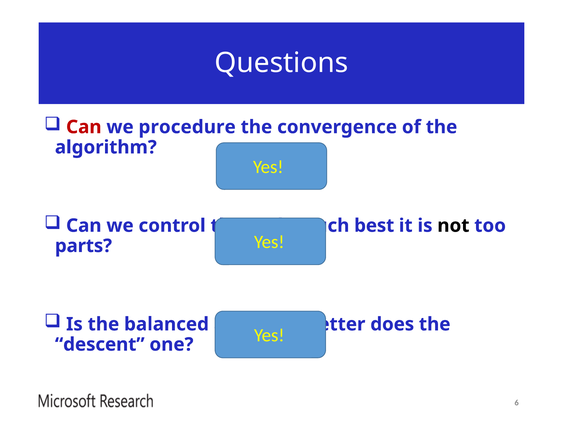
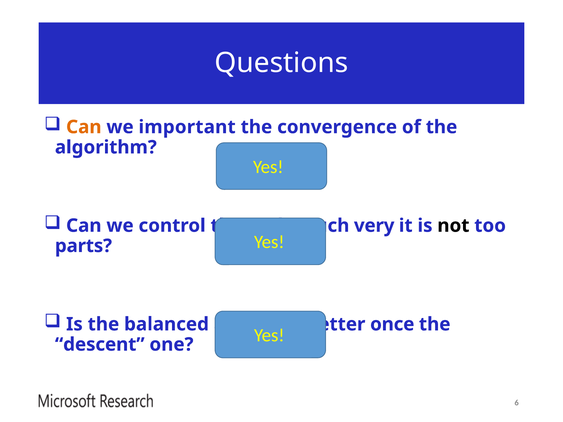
Can at (84, 127) colour: red -> orange
procedure: procedure -> important
best: best -> very
does: does -> once
